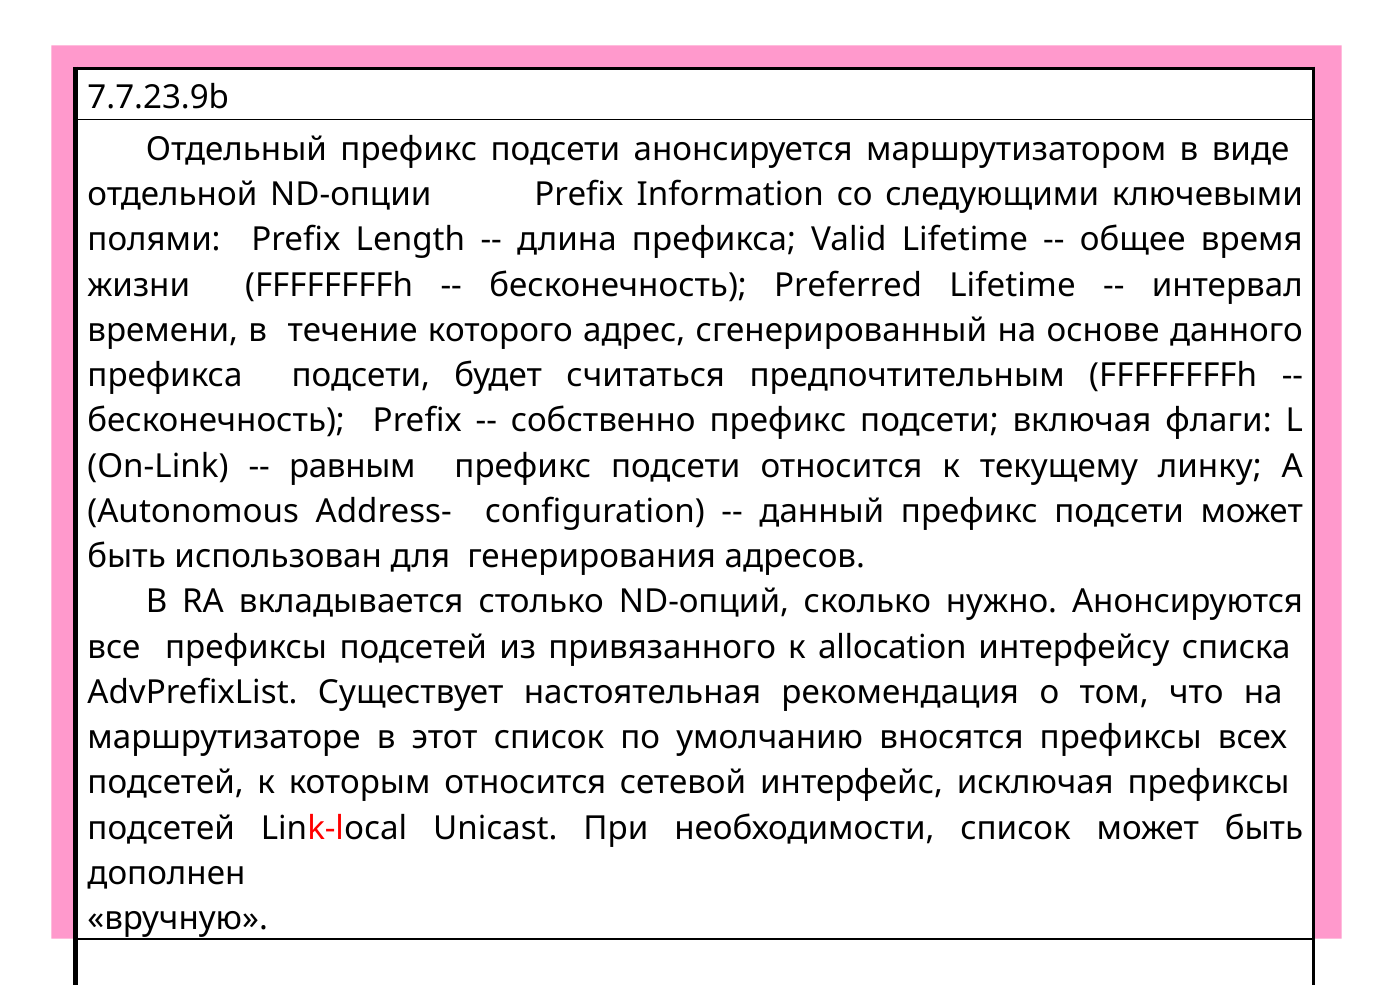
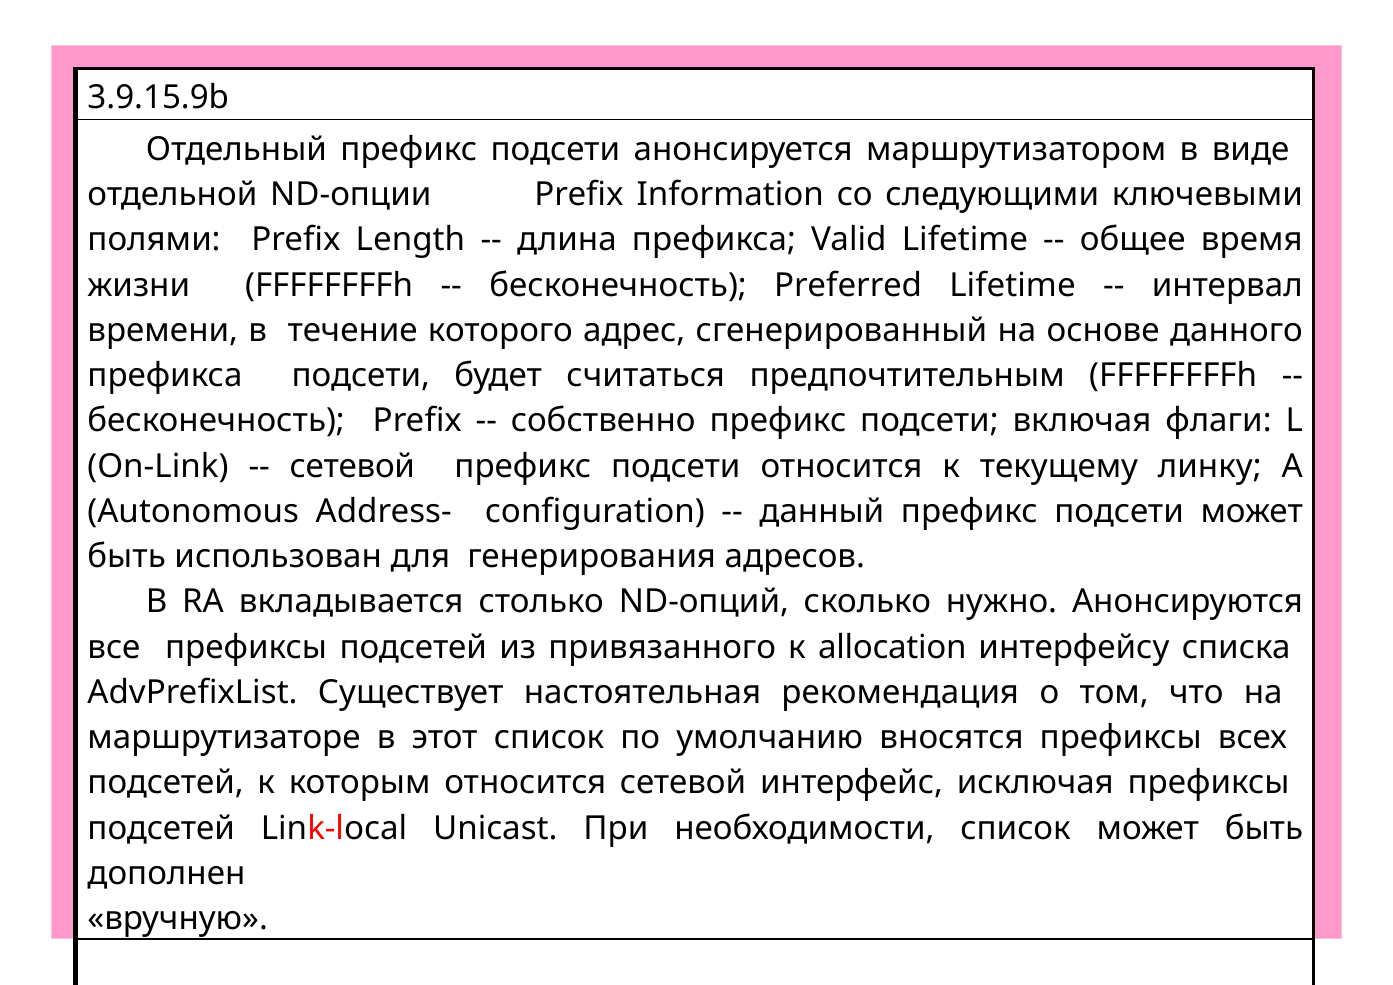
7.7.23.9b: 7.7.23.9b -> 3.9.15.9b
равным at (352, 466): равным -> сетевой
